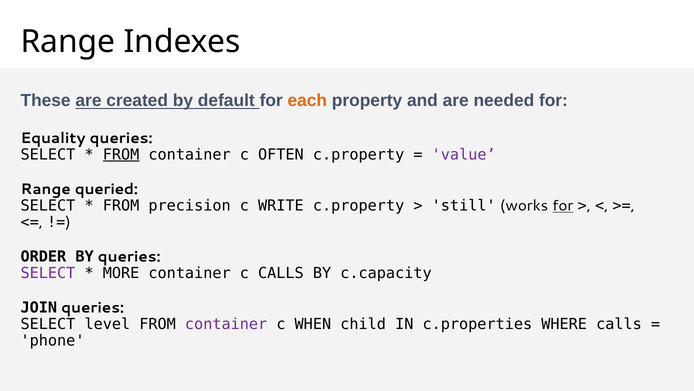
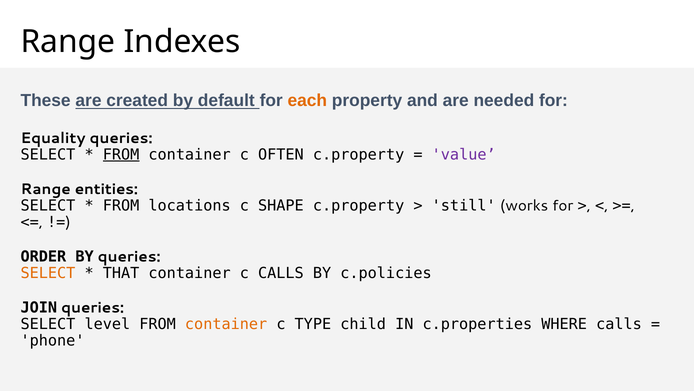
queried: queried -> entities
precision: precision -> locations
WRITE: WRITE -> SHAPE
for at (563, 205) underline: present -> none
SELECT at (48, 273) colour: purple -> orange
MORE: MORE -> THAT
c.capacity: c.capacity -> c.policies
container at (226, 324) colour: purple -> orange
WHEN: WHEN -> TYPE
